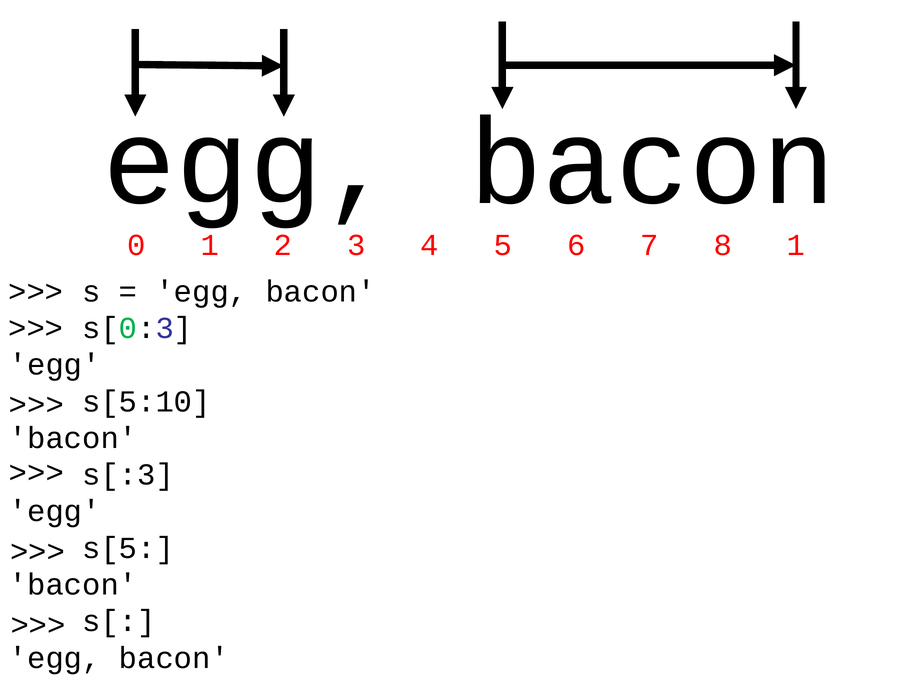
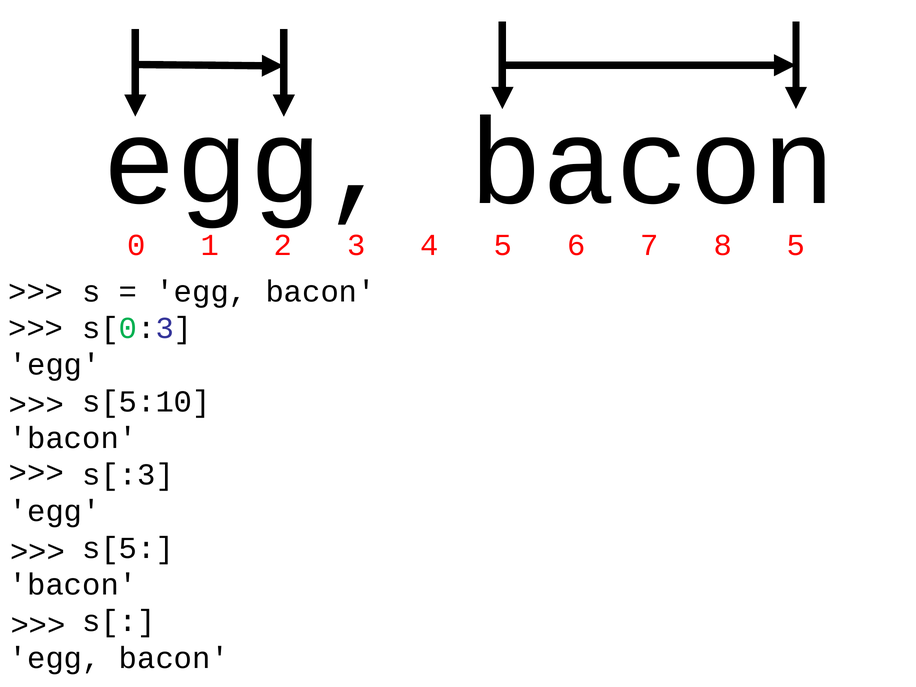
8 1: 1 -> 5
